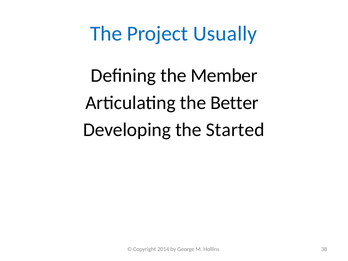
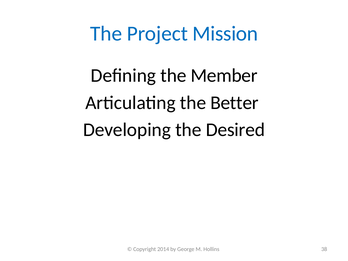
Usually: Usually -> Mission
Started: Started -> Desired
